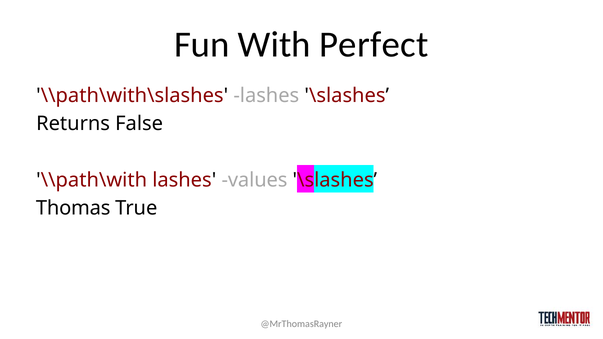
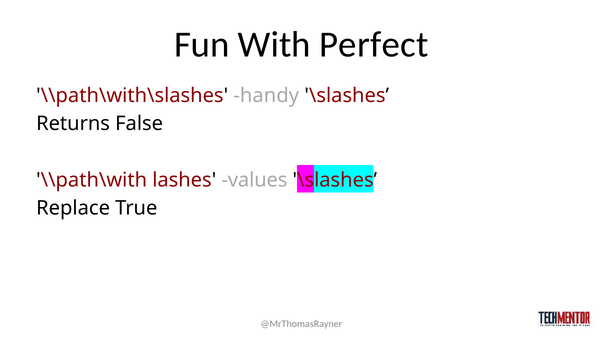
\\path\with\slashes lashes: lashes -> handy
Thomas: Thomas -> Replace
